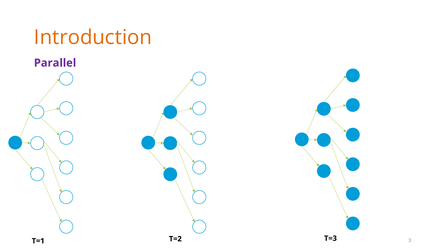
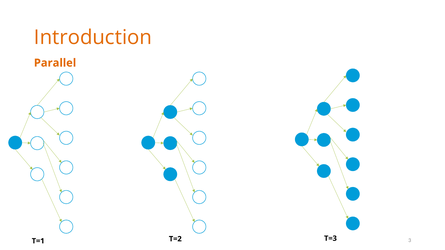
Parallel colour: purple -> orange
